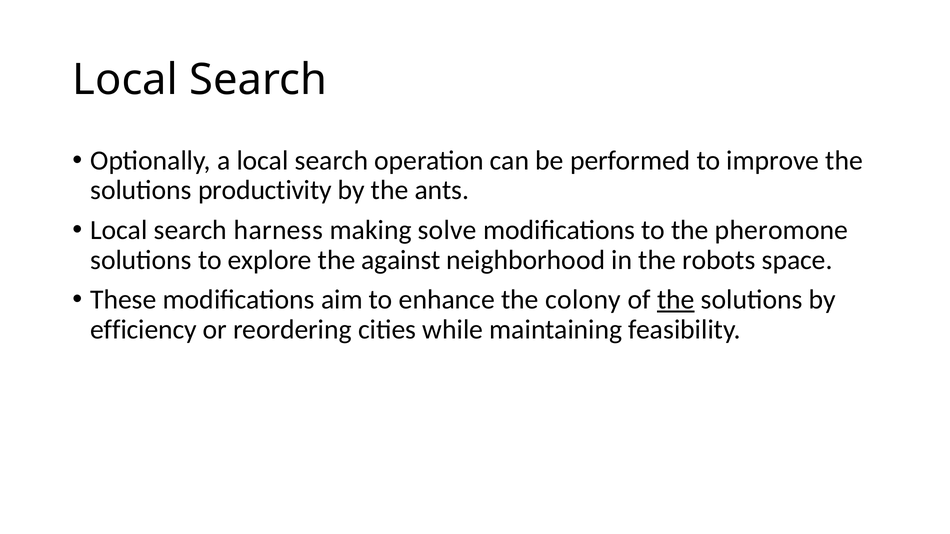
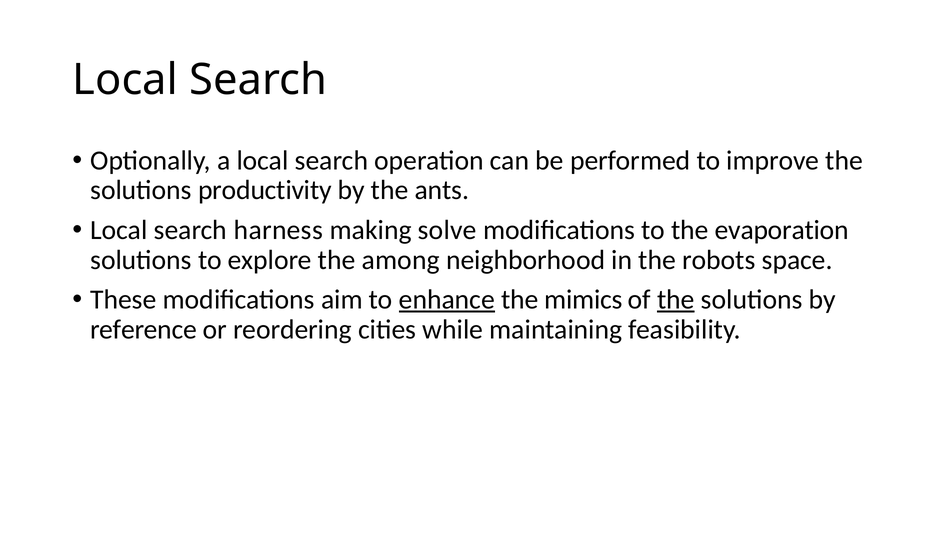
pheromone: pheromone -> evaporation
against: against -> among
enhance underline: none -> present
colony: colony -> mimics
efficiency: efficiency -> reference
